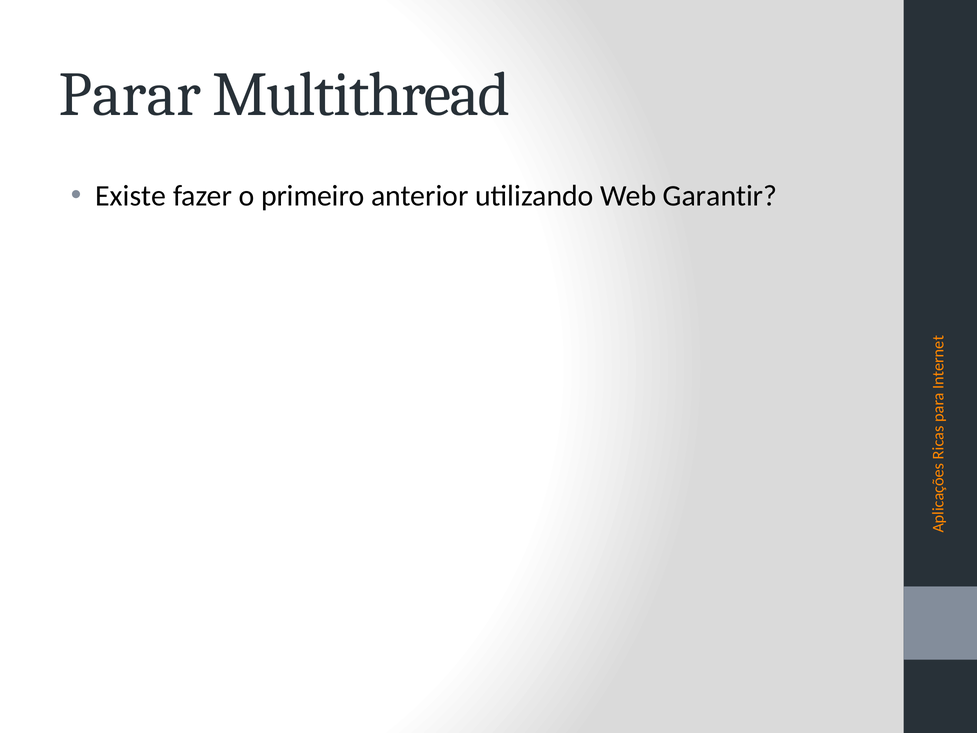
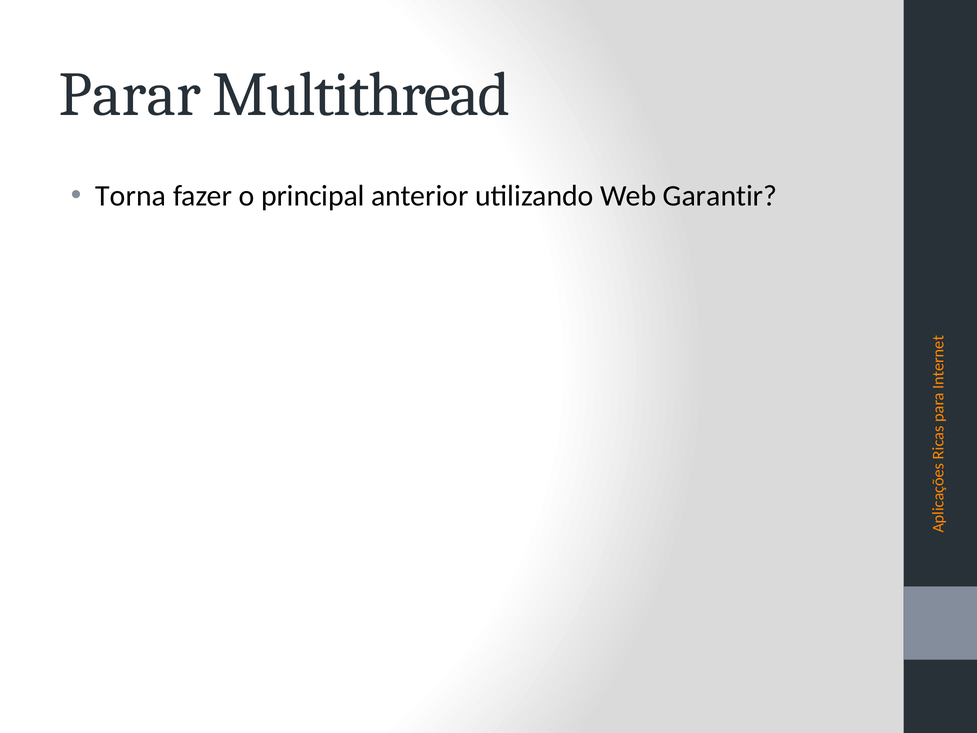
Existe: Existe -> Torna
primeiro: primeiro -> principal
